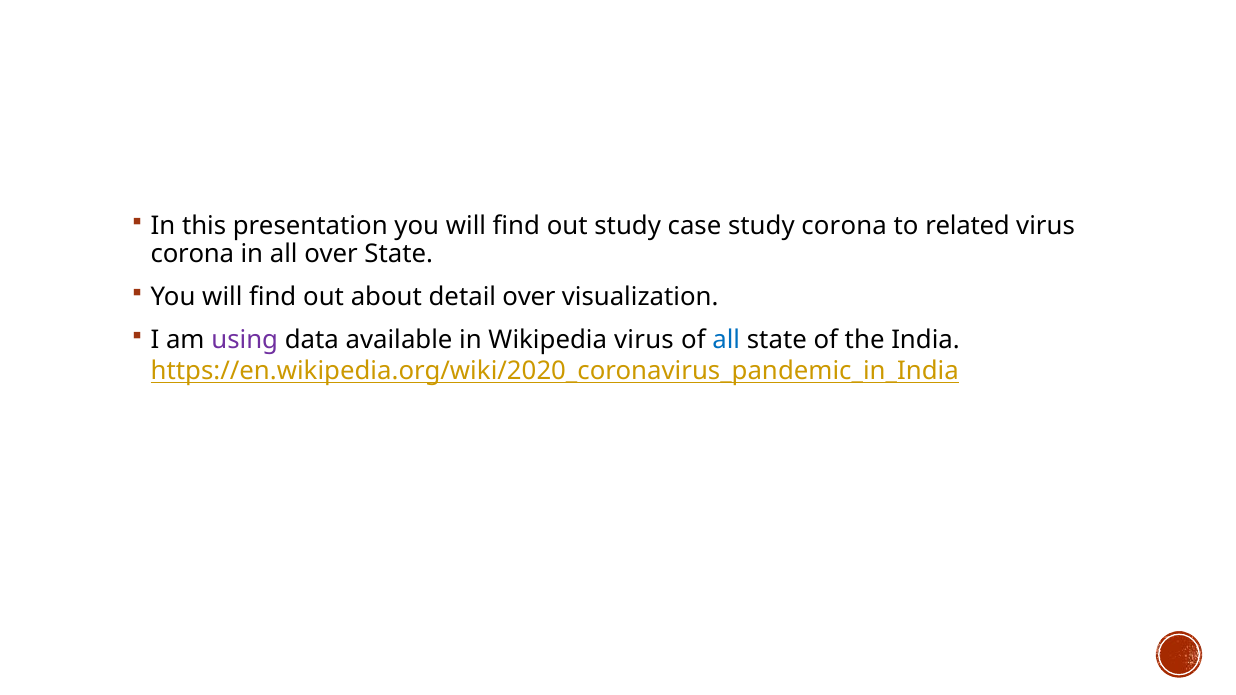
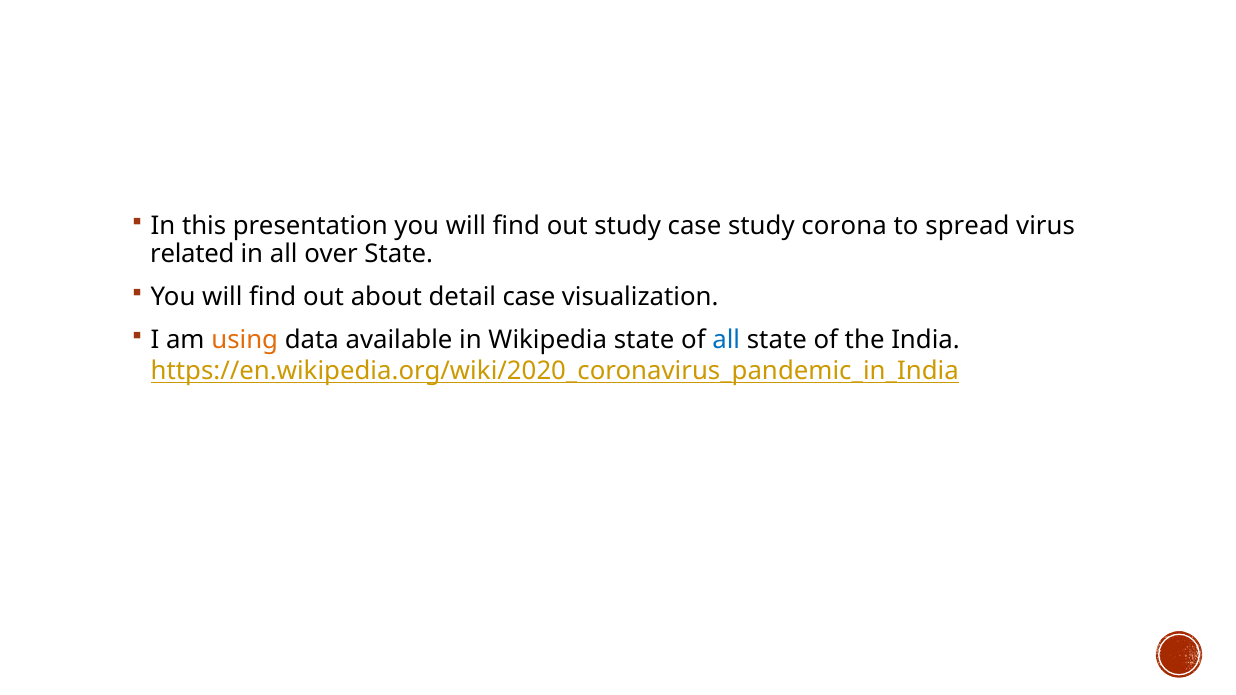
related: related -> spread
corona at (192, 254): corona -> related
detail over: over -> case
using colour: purple -> orange
Wikipedia virus: virus -> state
